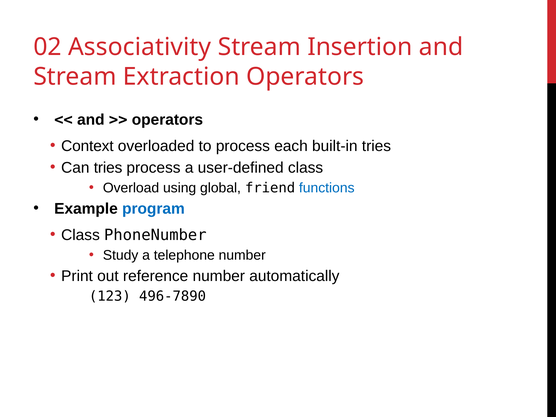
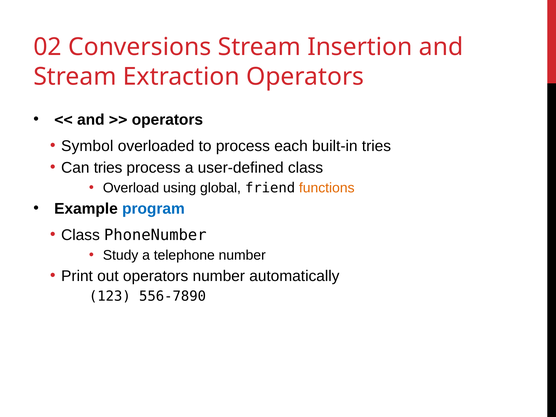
Associativity: Associativity -> Conversions
Context: Context -> Symbol
functions colour: blue -> orange
out reference: reference -> operators
496-7890: 496-7890 -> 556-7890
